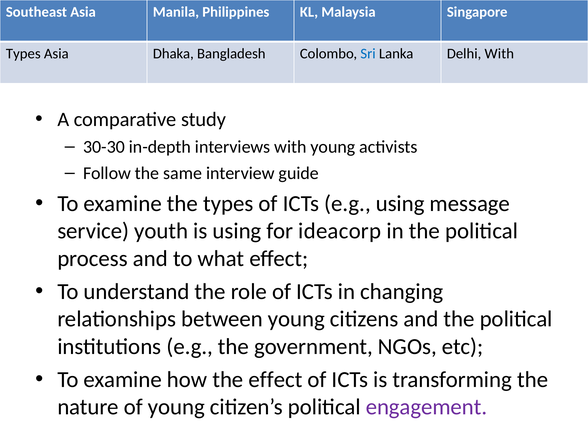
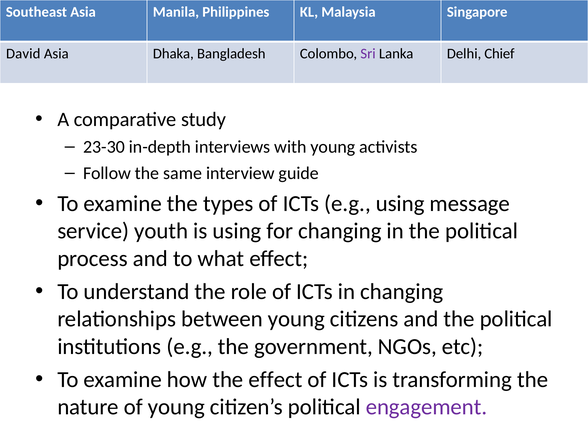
Types at (23, 54): Types -> David
Sri colour: blue -> purple
Delhi With: With -> Chief
30-30: 30-30 -> 23-30
for ideacorp: ideacorp -> changing
